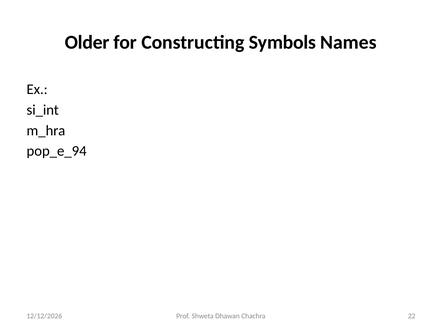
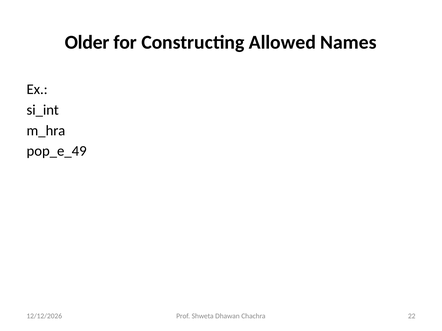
Symbols: Symbols -> Allowed
pop_e_94: pop_e_94 -> pop_e_49
